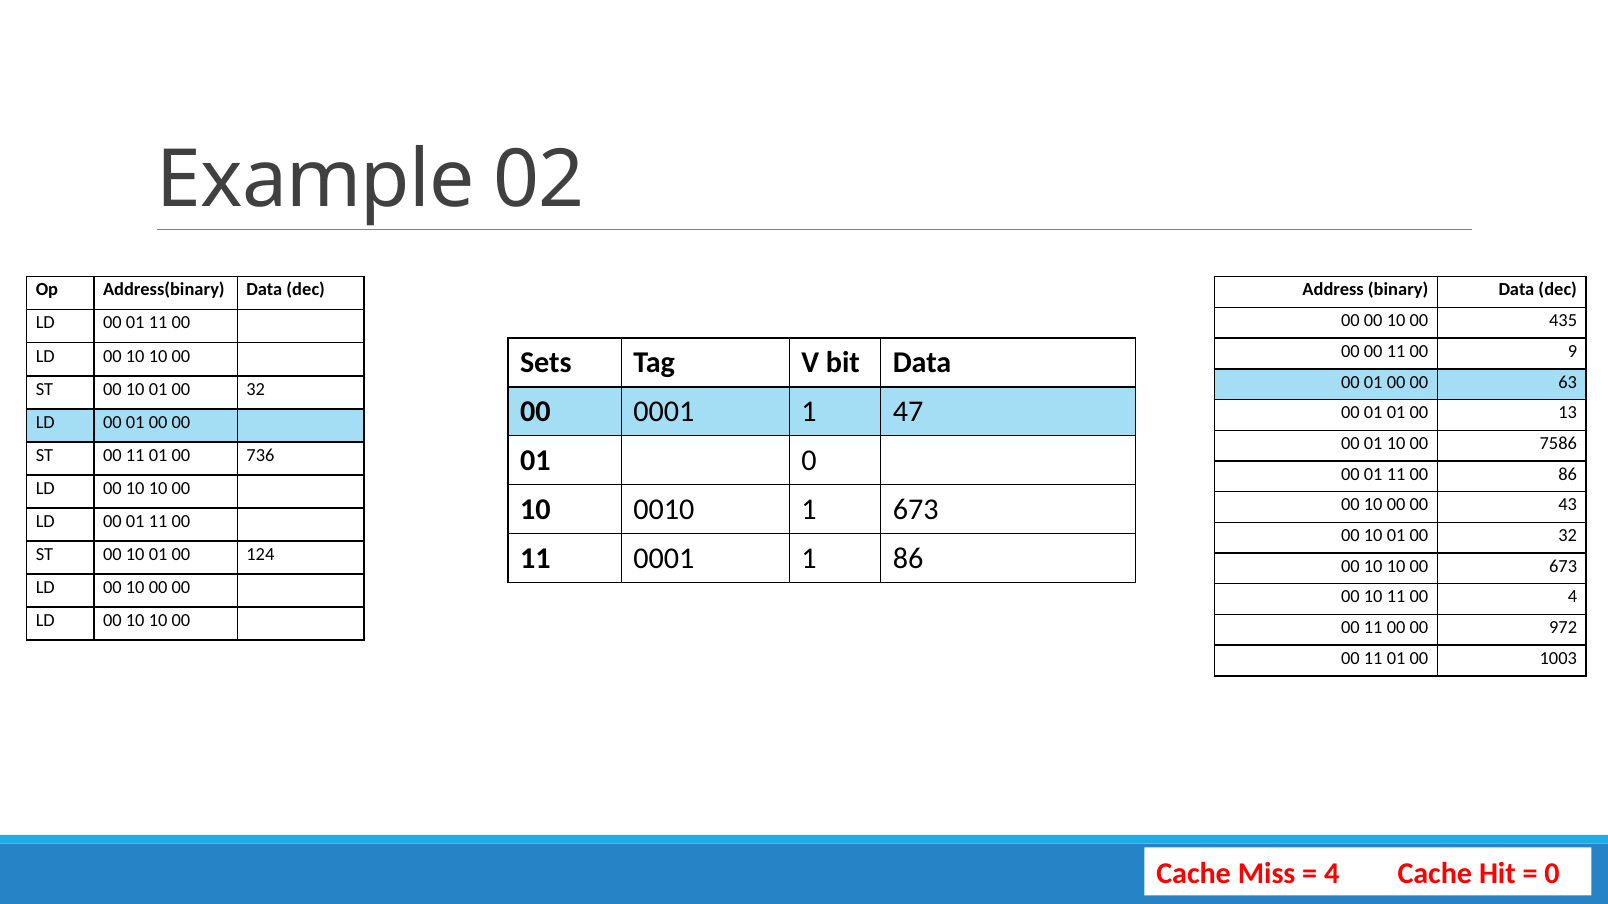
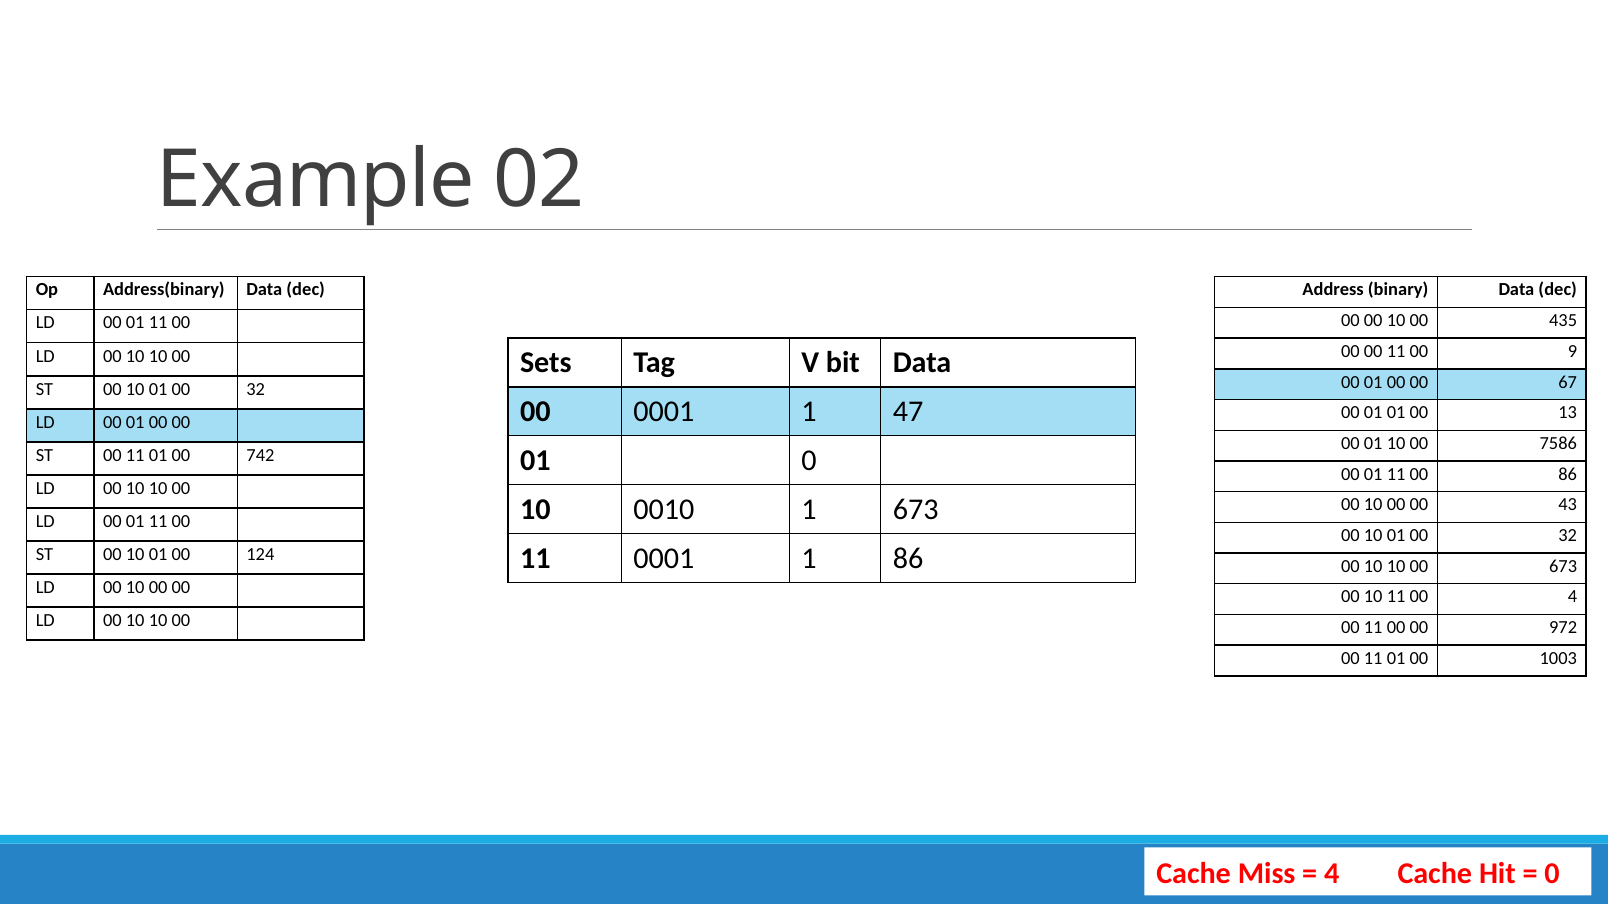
63: 63 -> 67
736: 736 -> 742
